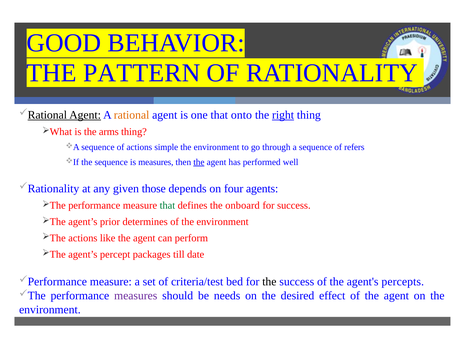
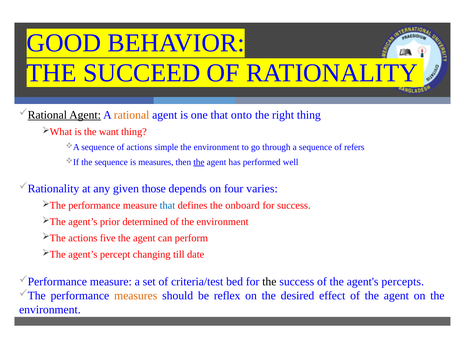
PATTERN: PATTERN -> SUCCEED
right underline: present -> none
arms: arms -> want
agents: agents -> varies
that at (167, 205) colour: green -> blue
determines: determines -> determined
like: like -> five
packages: packages -> changing
measures at (136, 295) colour: purple -> orange
needs: needs -> reflex
